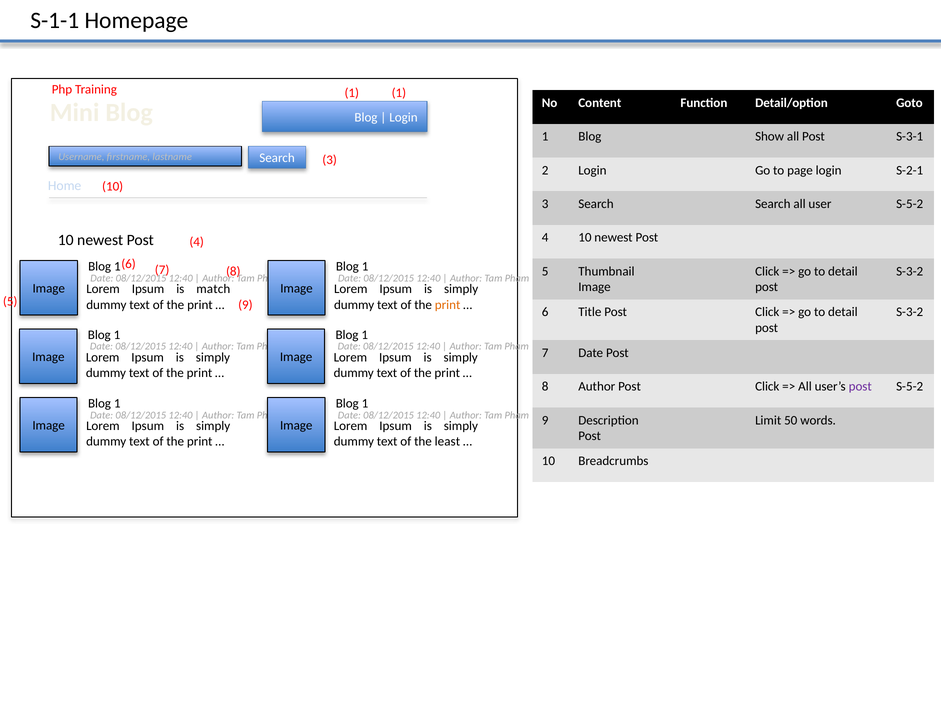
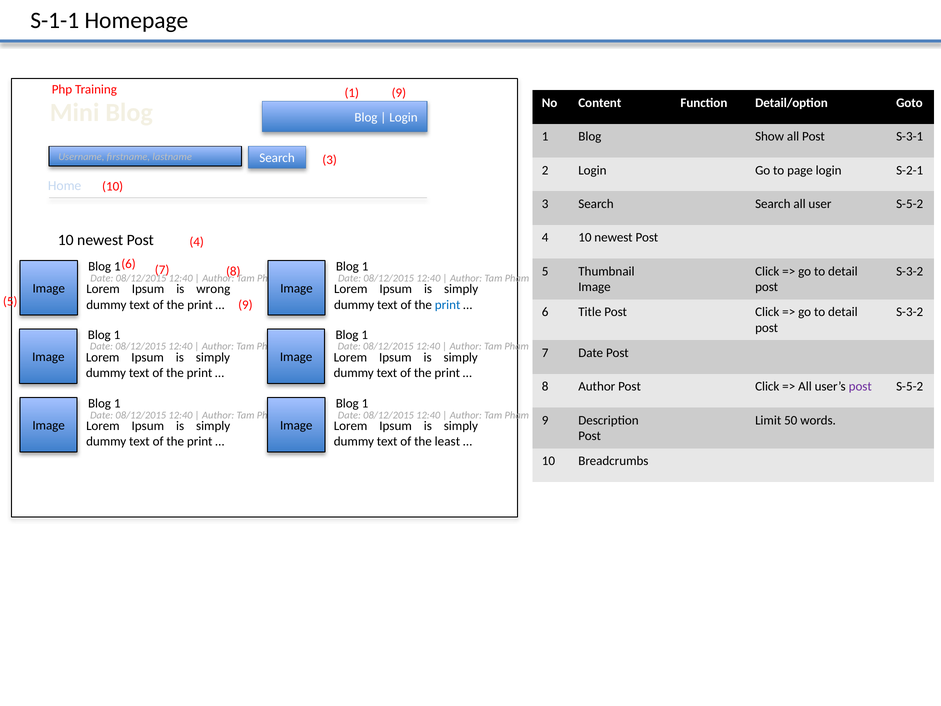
1 1: 1 -> 9
match: match -> wrong
print at (448, 305) colour: orange -> blue
